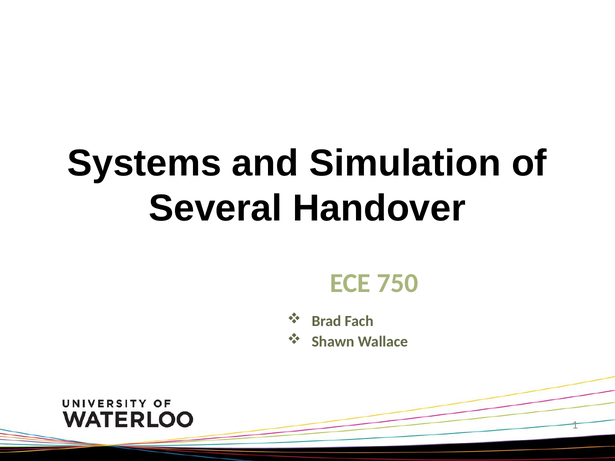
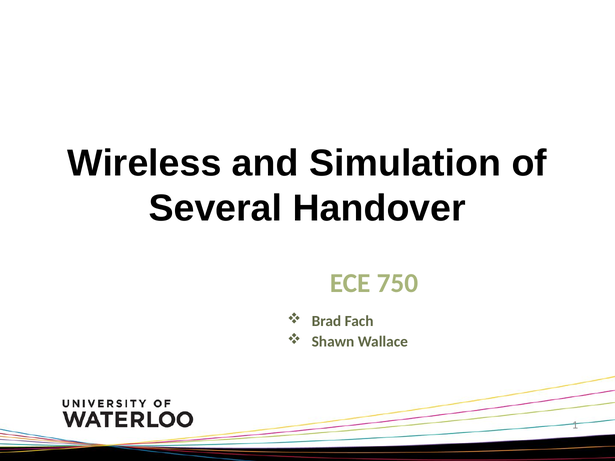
Systems: Systems -> Wireless
